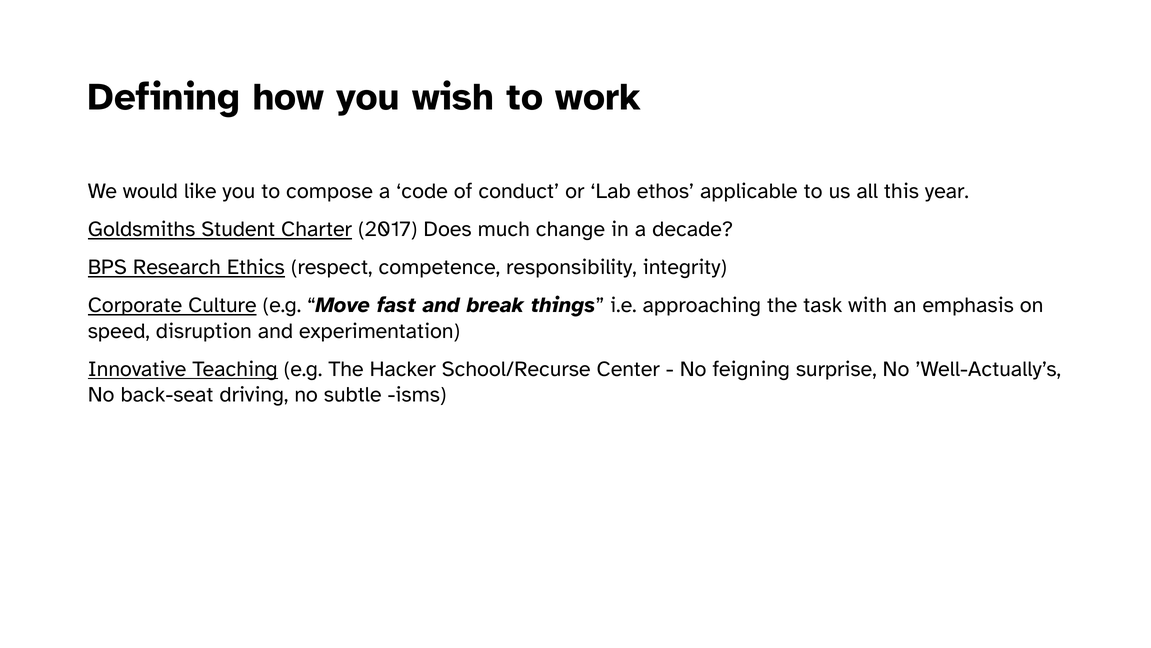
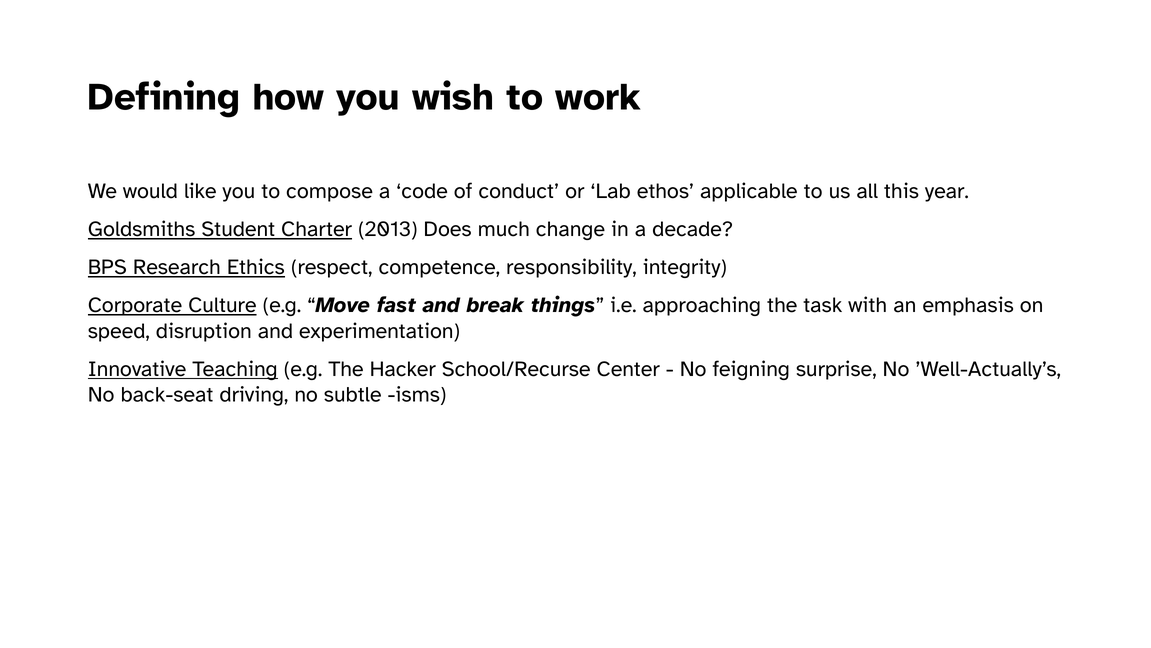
2017: 2017 -> 2013
